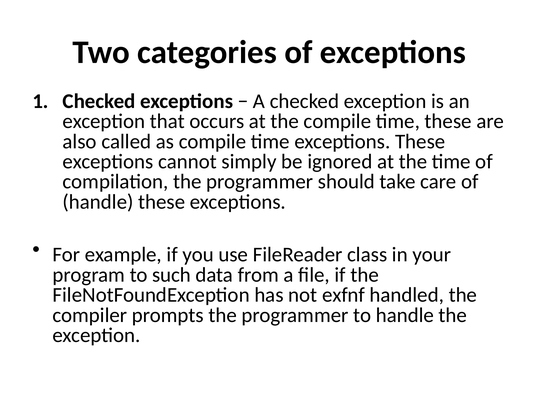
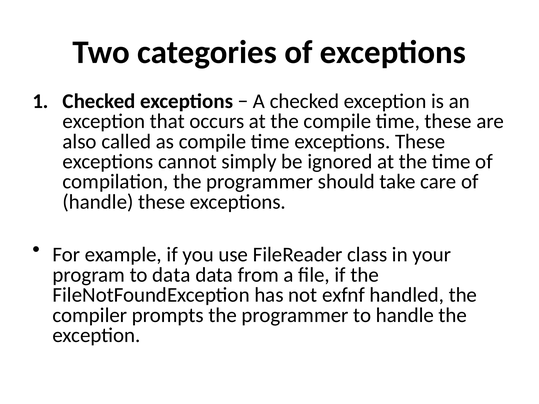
to such: such -> data
